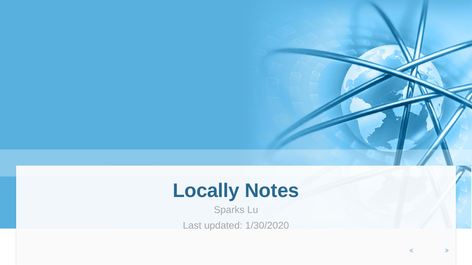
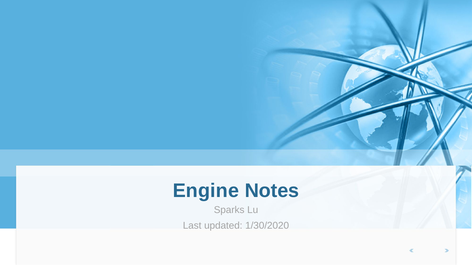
Locally: Locally -> Engine
